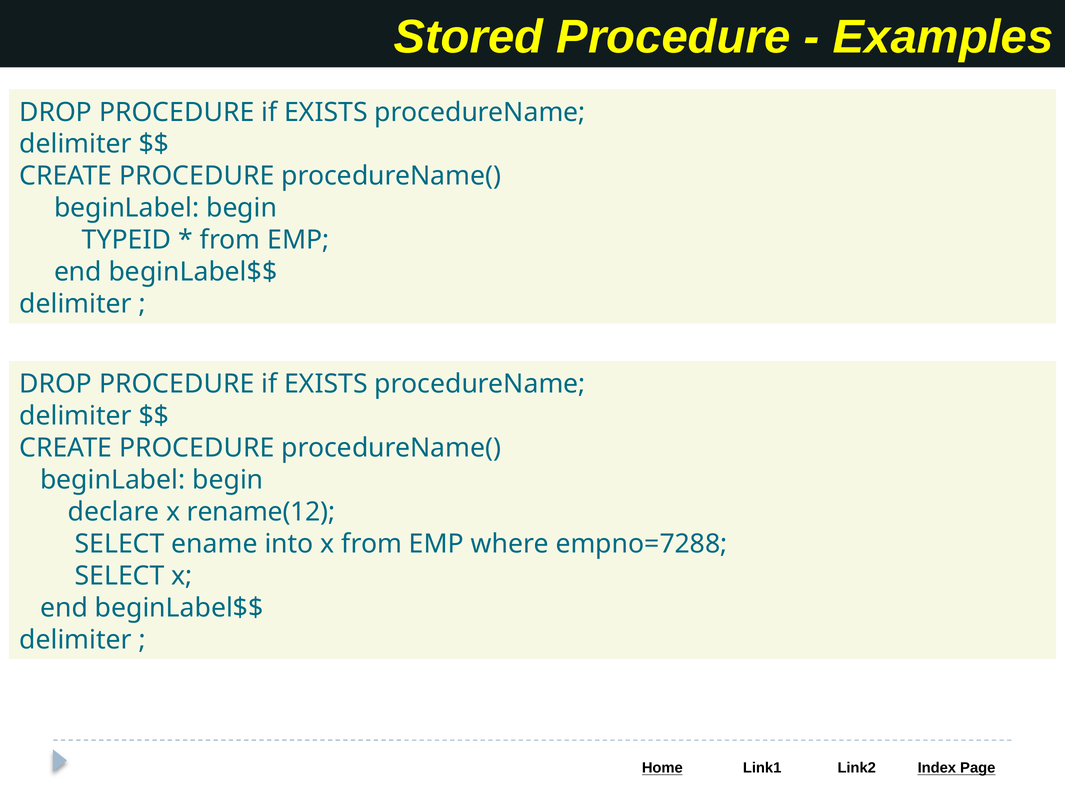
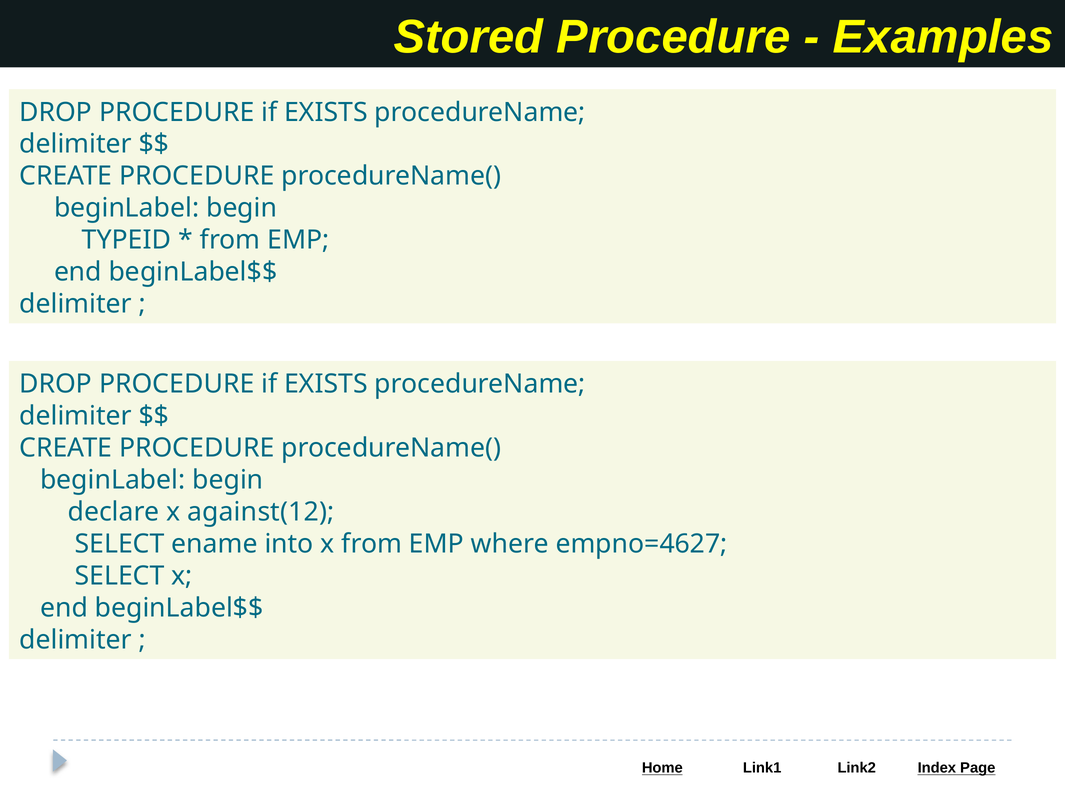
rename(12: rename(12 -> against(12
empno=7288: empno=7288 -> empno=4627
